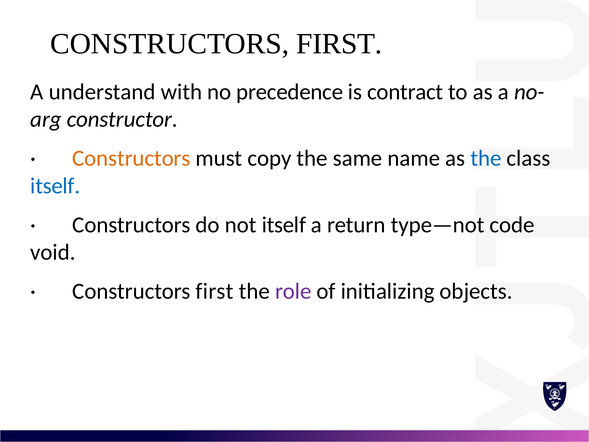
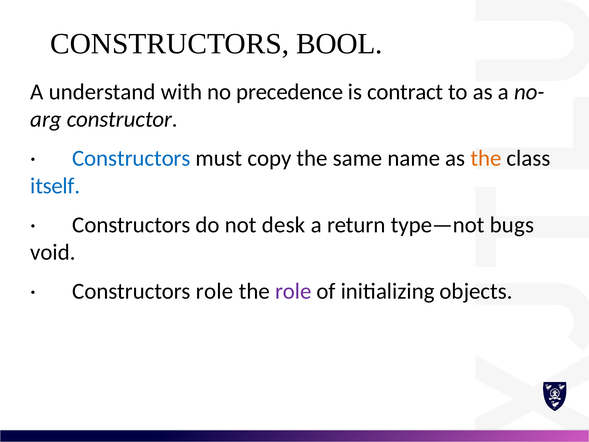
FIRST at (339, 44): FIRST -> BOOL
Constructors at (131, 158) colour: orange -> blue
the at (486, 158) colour: blue -> orange
not itself: itself -> desk
code: code -> bugs
first at (215, 291): first -> role
